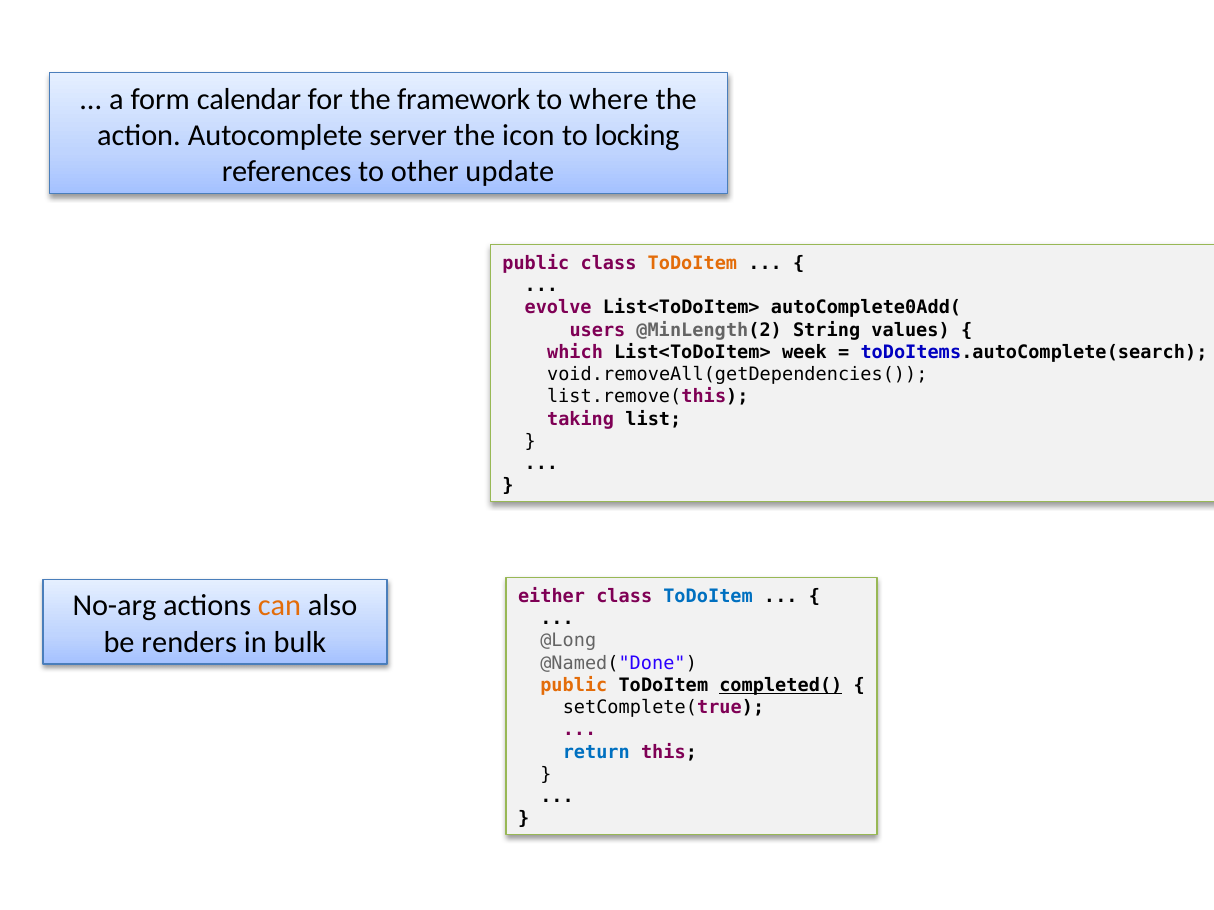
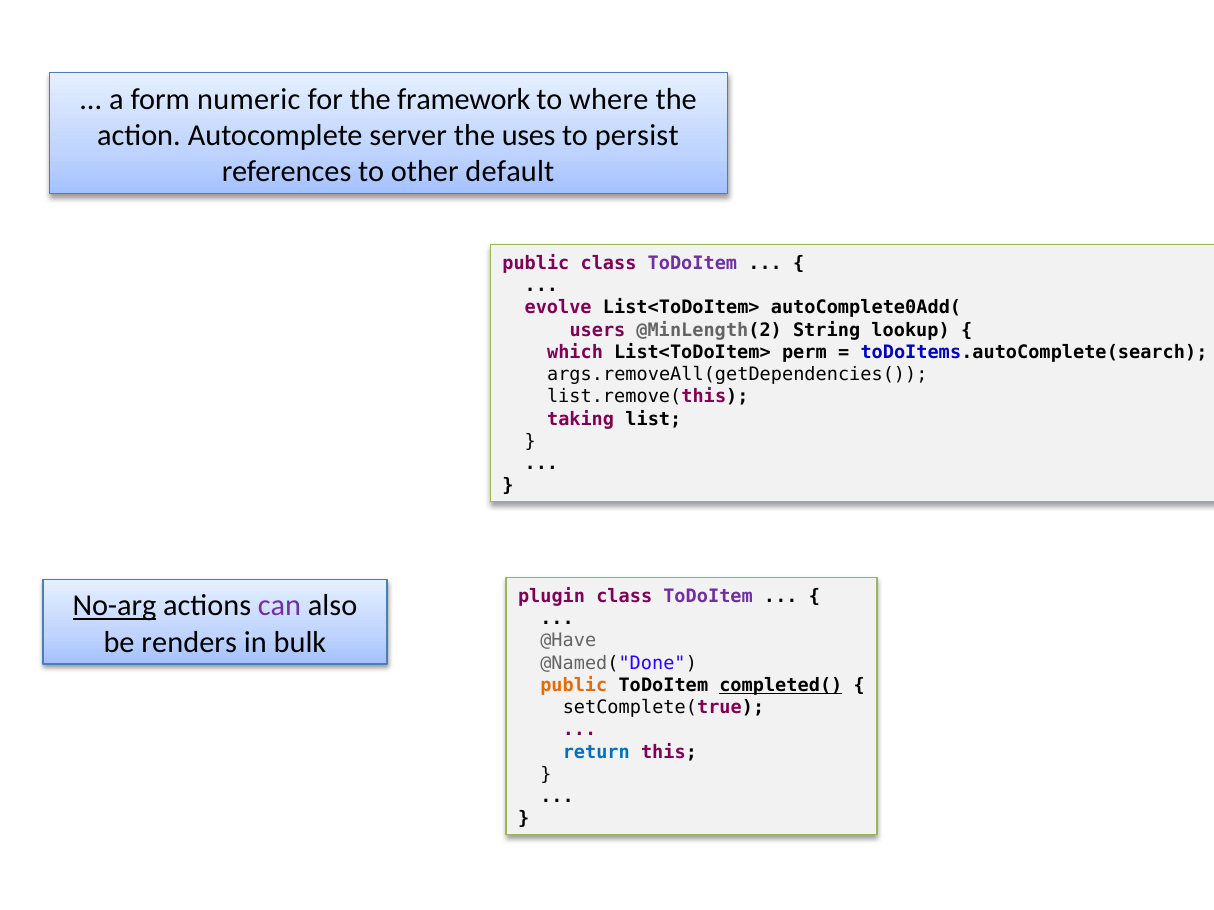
calendar: calendar -> numeric
icon: icon -> uses
locking: locking -> persist
update: update -> default
ToDoItem at (692, 263) colour: orange -> purple
values: values -> lookup
week: week -> perm
void.removeAll(getDependencies(: void.removeAll(getDependencies( -> args.removeAll(getDependencies(
either: either -> plugin
ToDoItem at (708, 597) colour: blue -> purple
No-arg underline: none -> present
can colour: orange -> purple
@Long: @Long -> @Have
